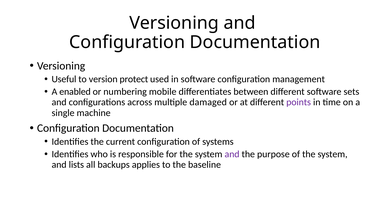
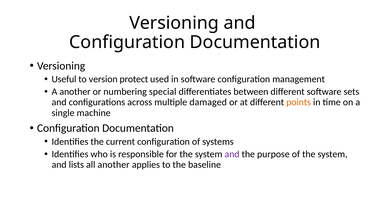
A enabled: enabled -> another
mobile: mobile -> special
points colour: purple -> orange
all backups: backups -> another
